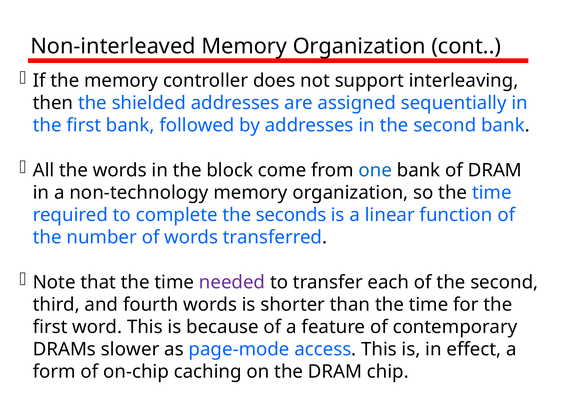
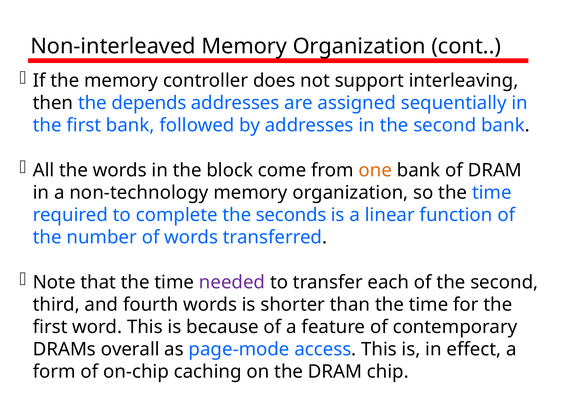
shielded: shielded -> depends
one colour: blue -> orange
slower: slower -> overall
